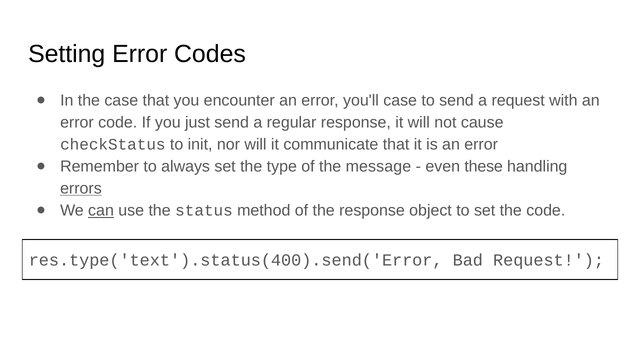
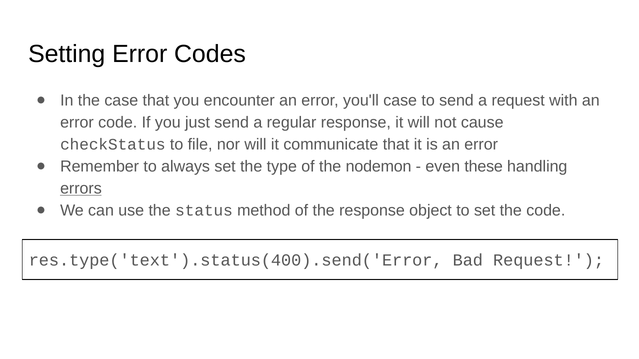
init: init -> file
message: message -> nodemon
can underline: present -> none
